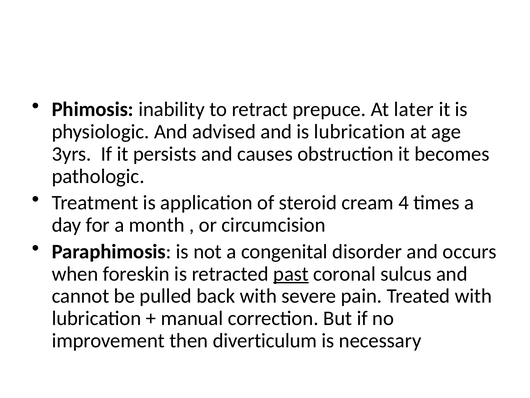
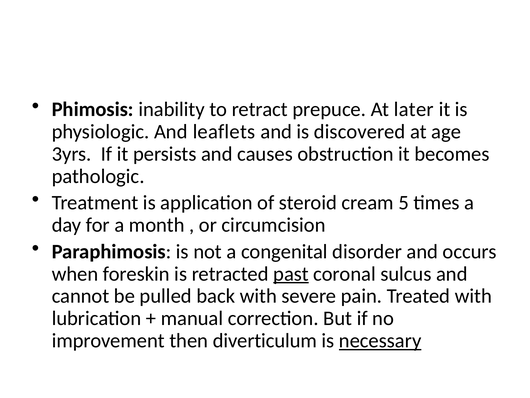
advised: advised -> leaflets
is lubrication: lubrication -> discovered
4: 4 -> 5
necessary underline: none -> present
